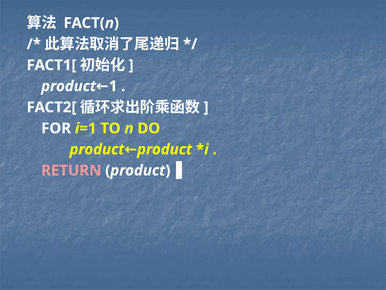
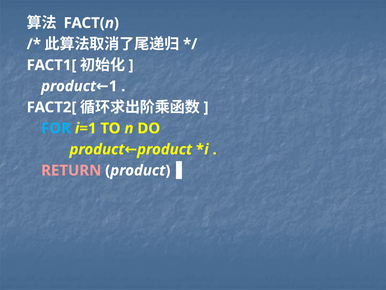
FOR colour: white -> light blue
